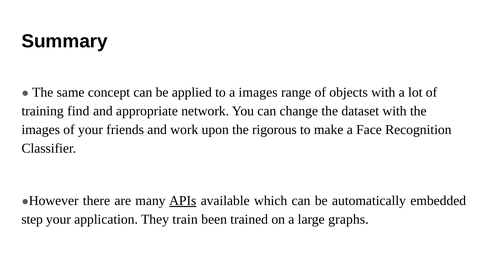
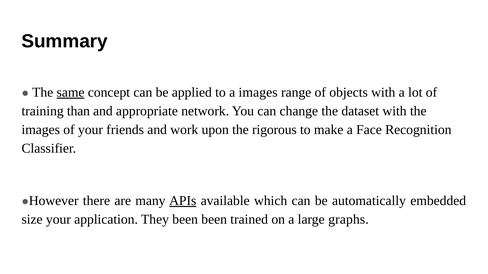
same underline: none -> present
find: find -> than
step: step -> size
They train: train -> been
